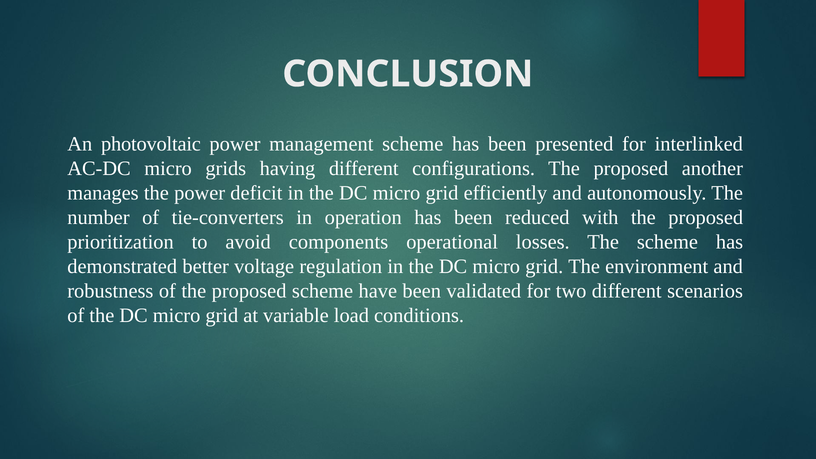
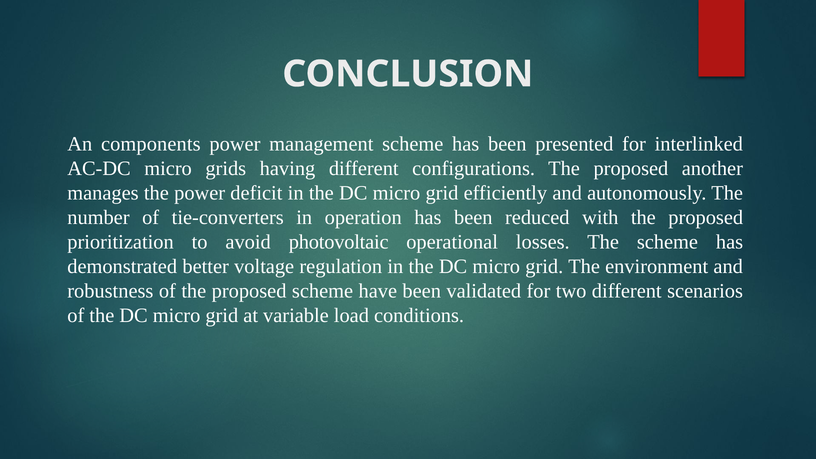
photovoltaic: photovoltaic -> components
components: components -> photovoltaic
